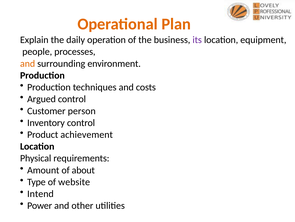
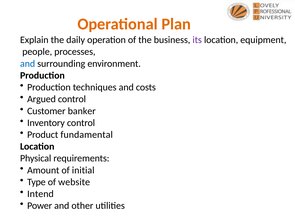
and at (28, 63) colour: orange -> blue
person: person -> banker
achievement: achievement -> fundamental
about: about -> initial
